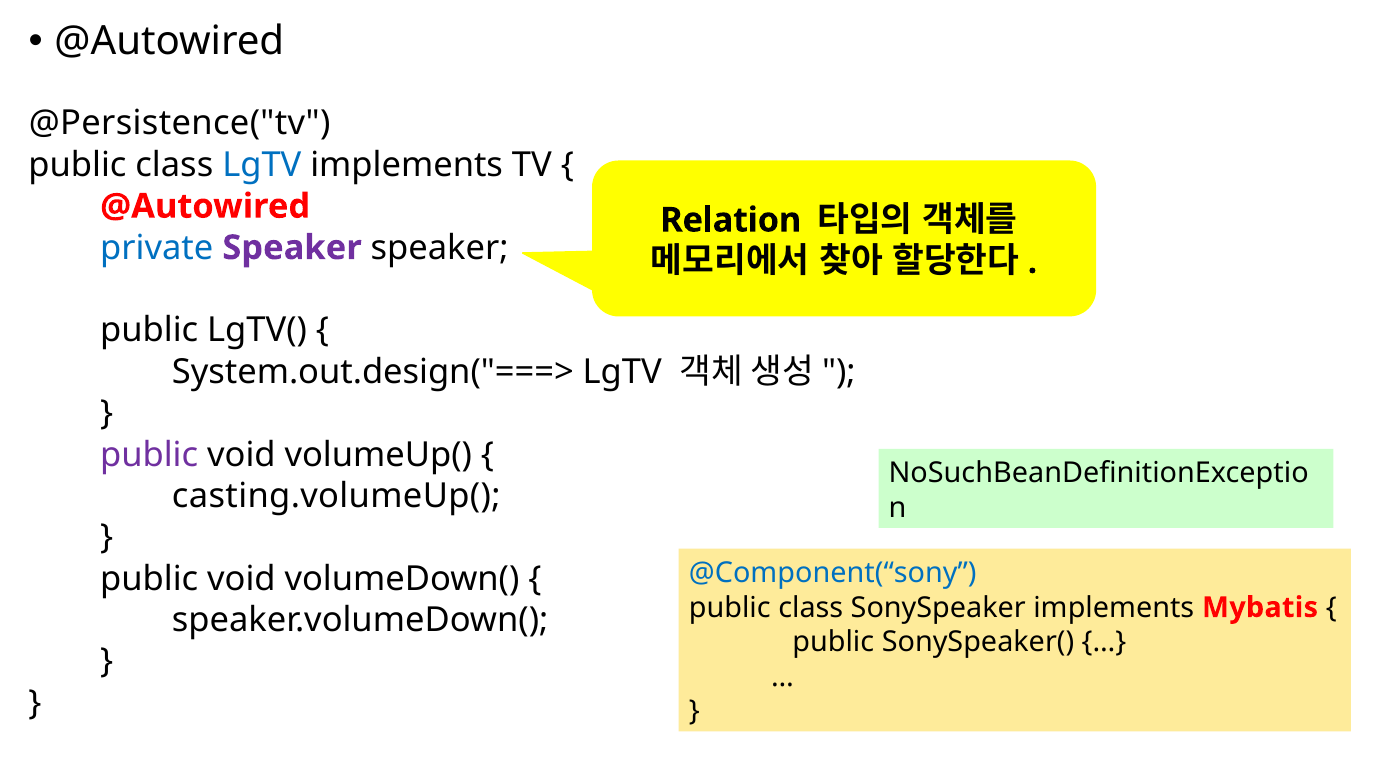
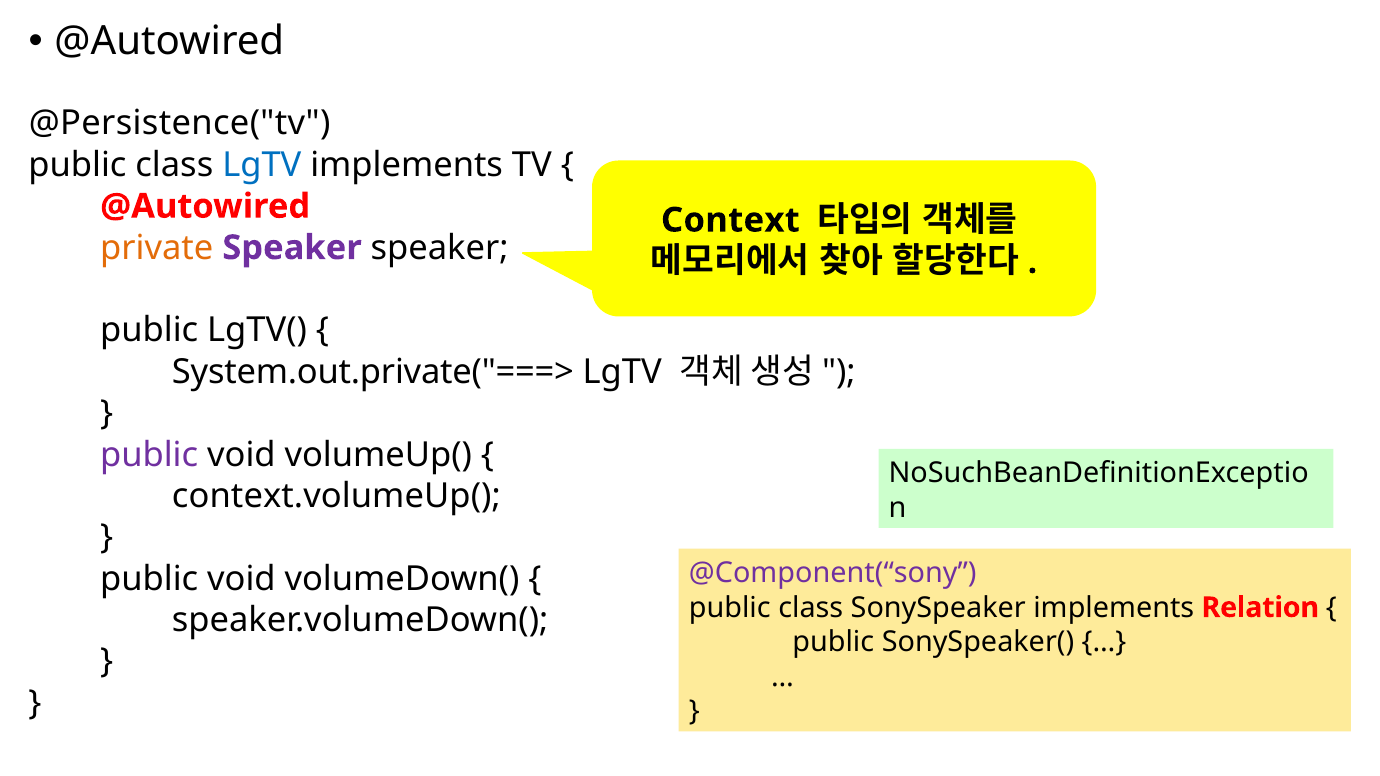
Relation: Relation -> Context
private colour: blue -> orange
System.out.design("===>: System.out.design("===> -> System.out.private("===>
casting.volumeUp(: casting.volumeUp( -> context.volumeUp(
@Component(“sony colour: blue -> purple
Mybatis: Mybatis -> Relation
